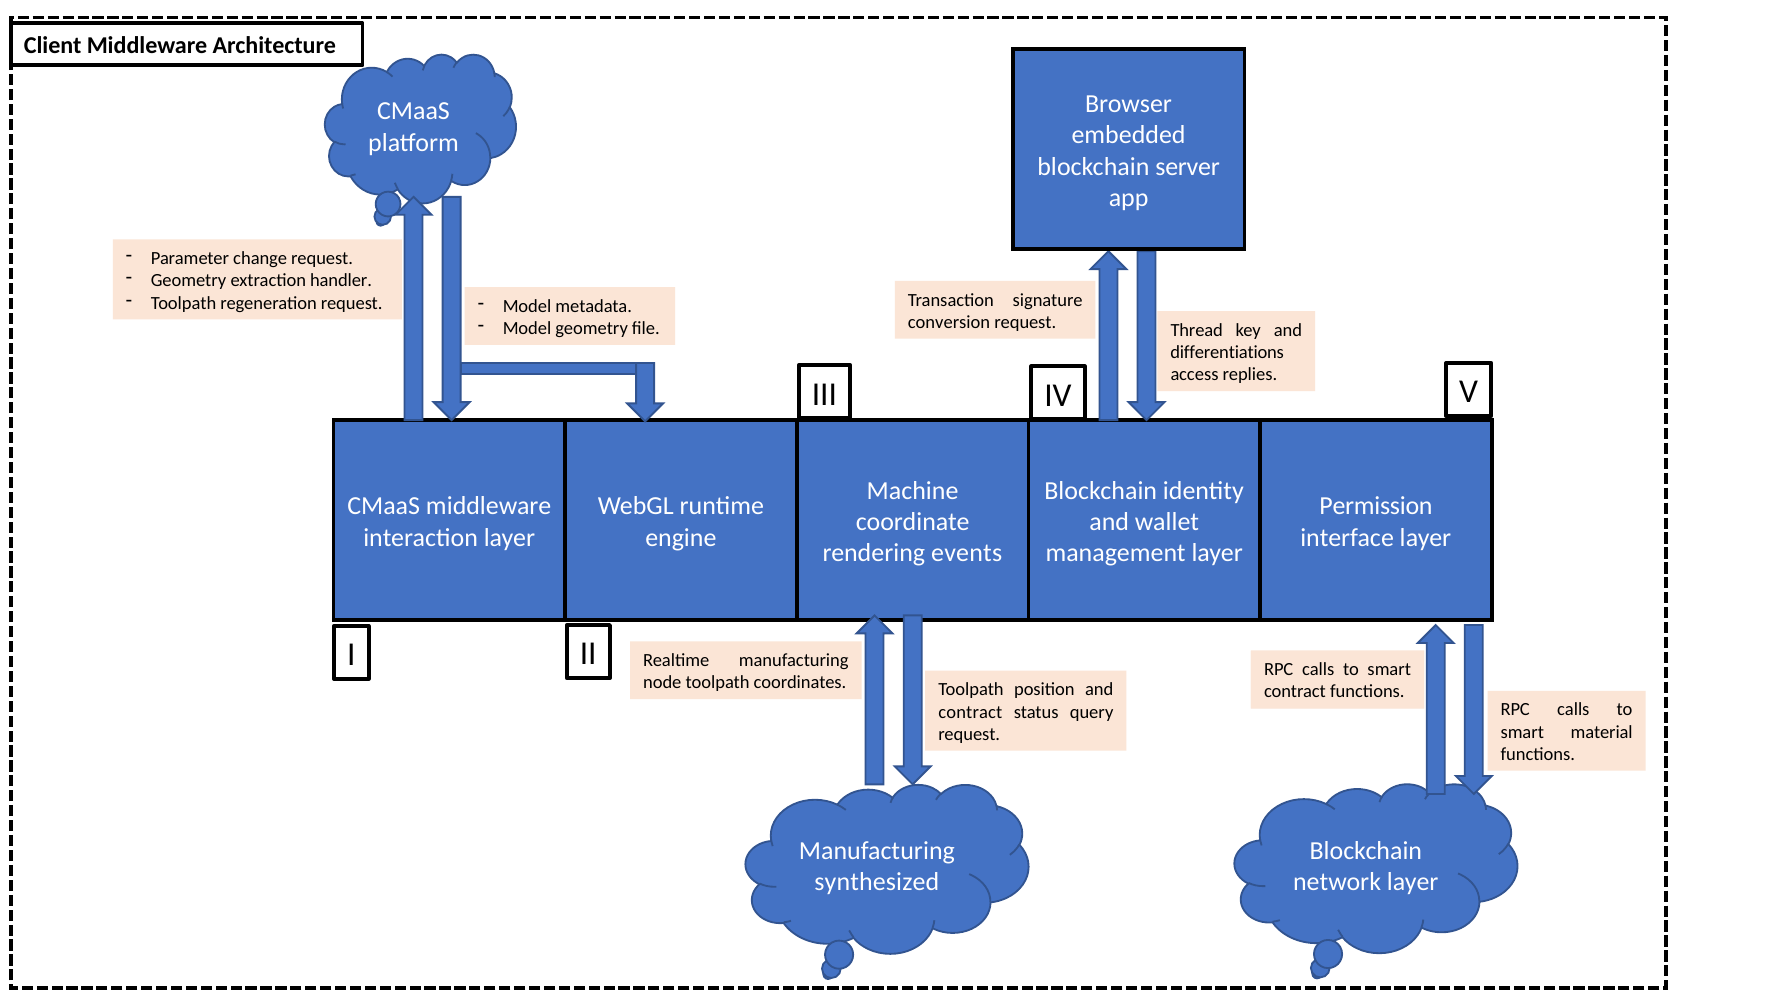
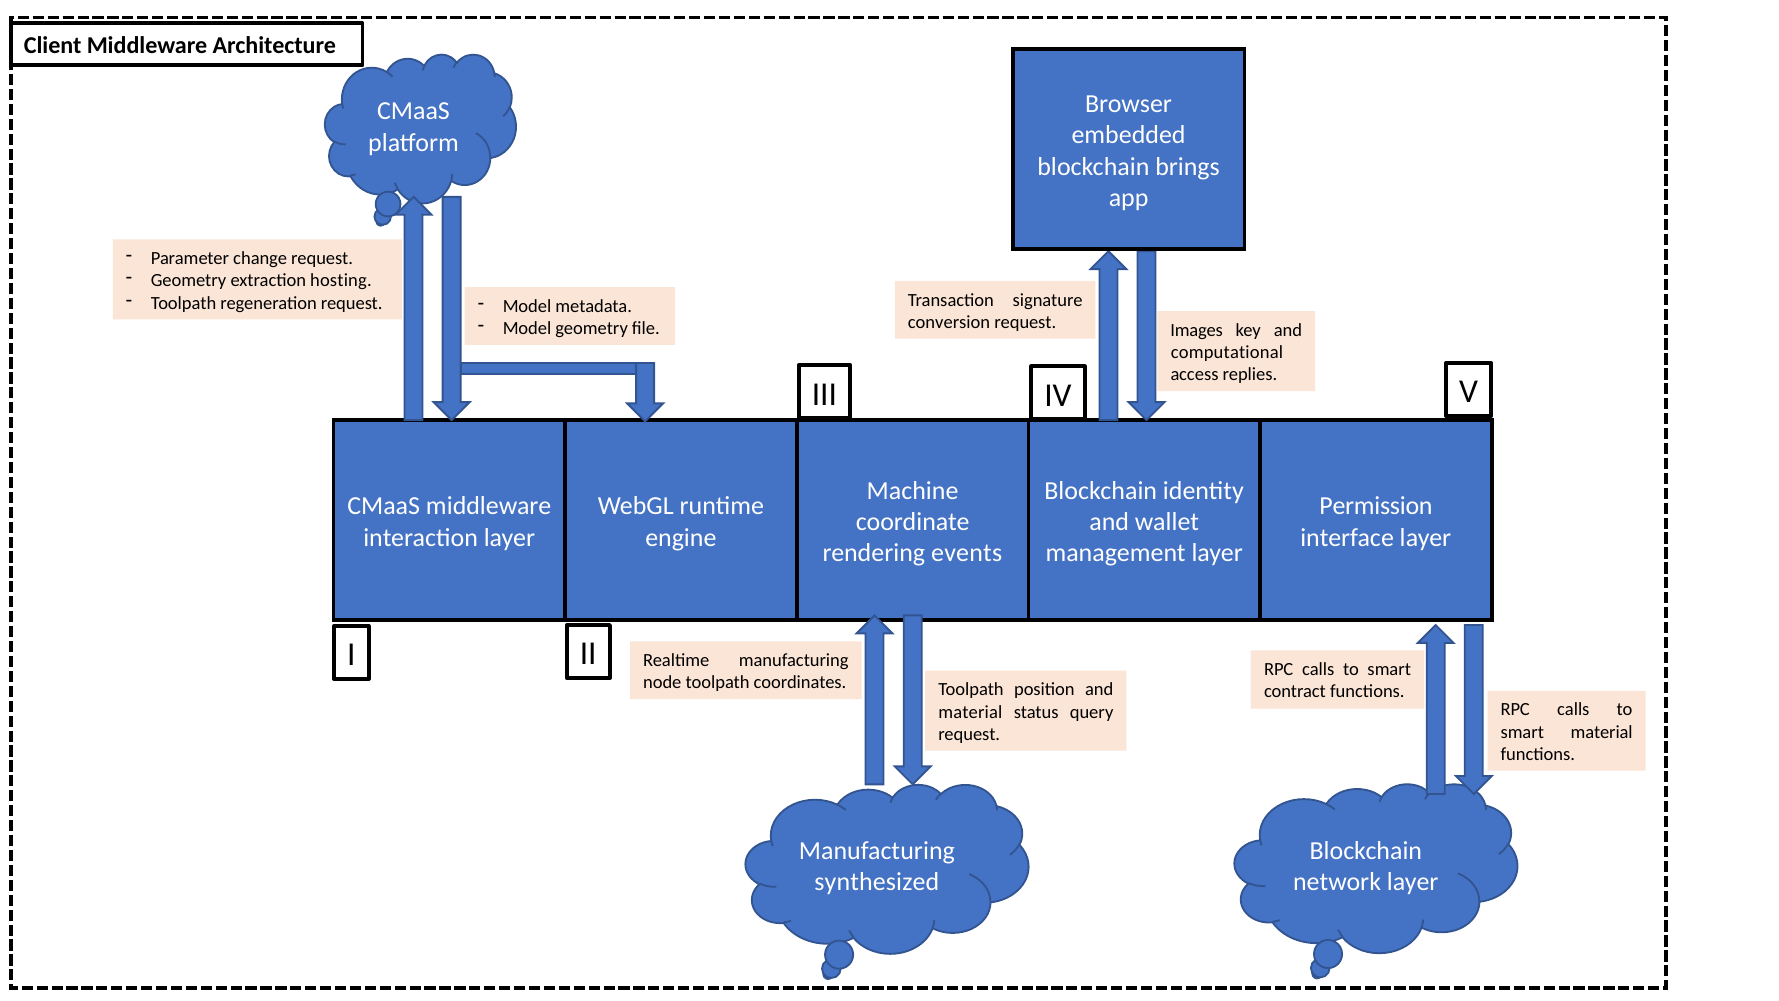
server: server -> brings
handler: handler -> hosting
Thread: Thread -> Images
differentiations: differentiations -> computational
contract at (970, 712): contract -> material
